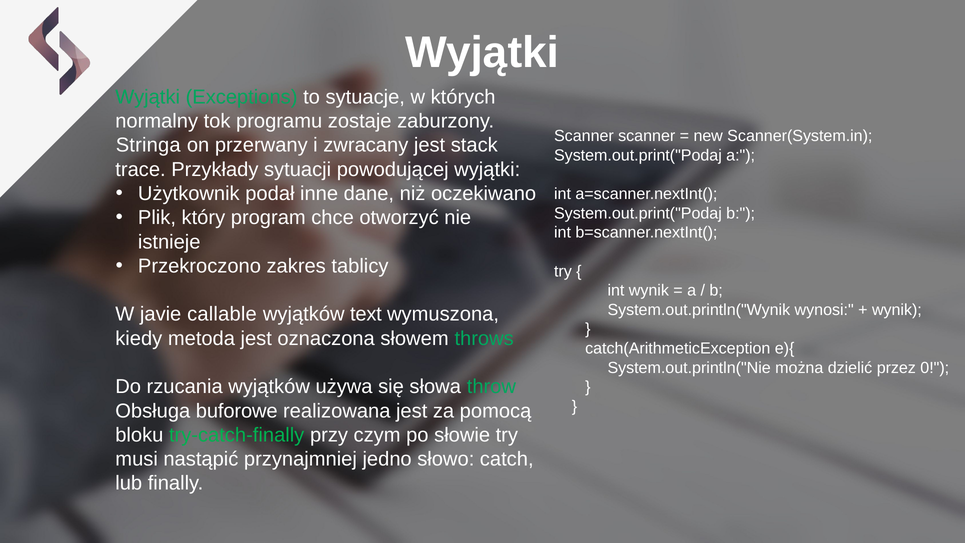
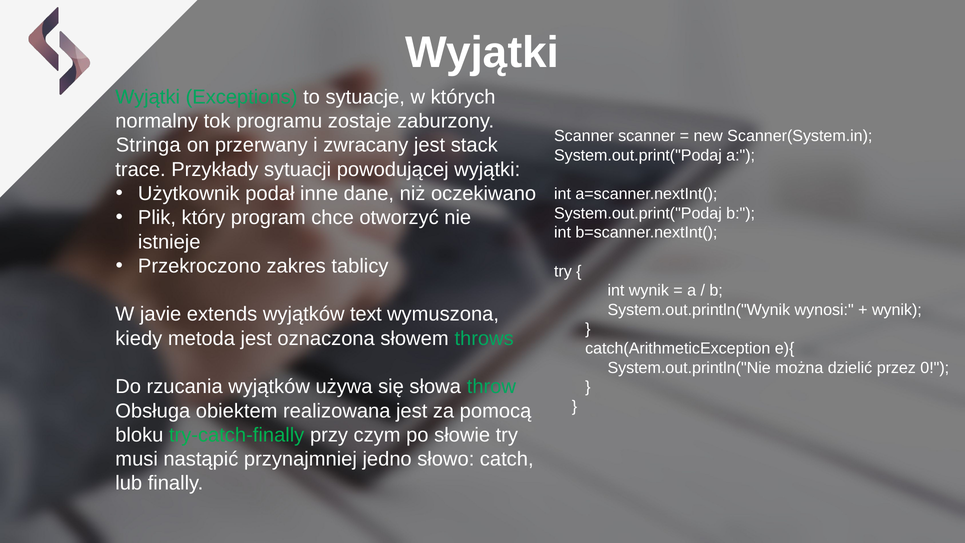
callable: callable -> extends
buforowe: buforowe -> obiektem
